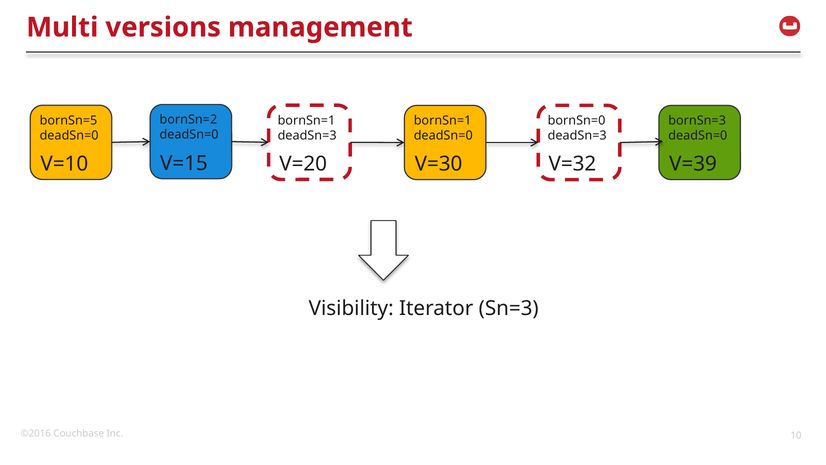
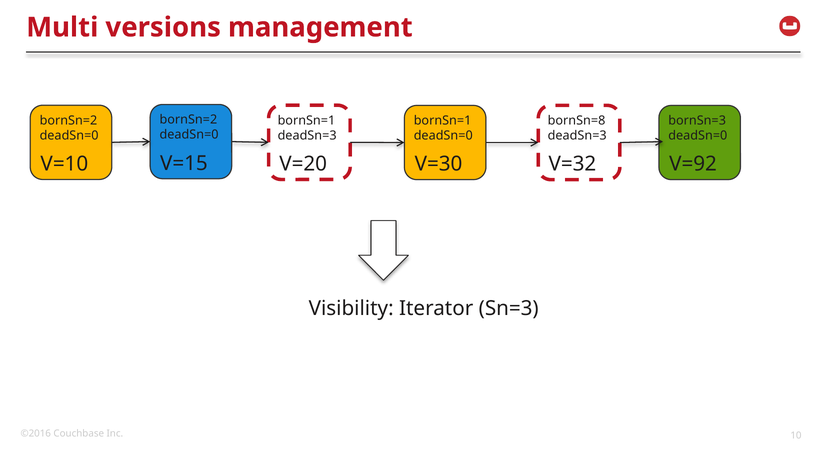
bornSn=5 at (68, 120): bornSn=5 -> bornSn=2
bornSn=0: bornSn=0 -> bornSn=8
V=39: V=39 -> V=92
